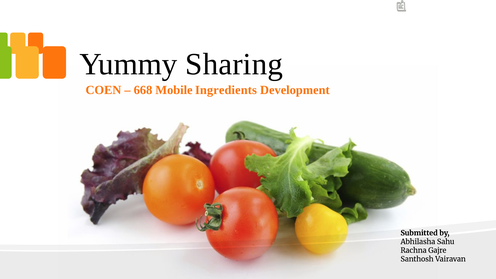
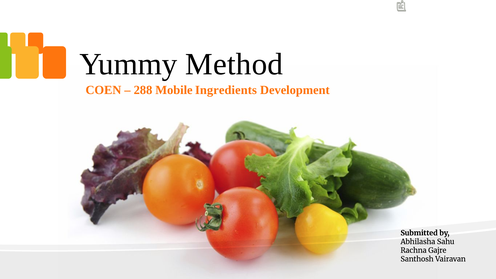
Sharing: Sharing -> Method
668: 668 -> 288
